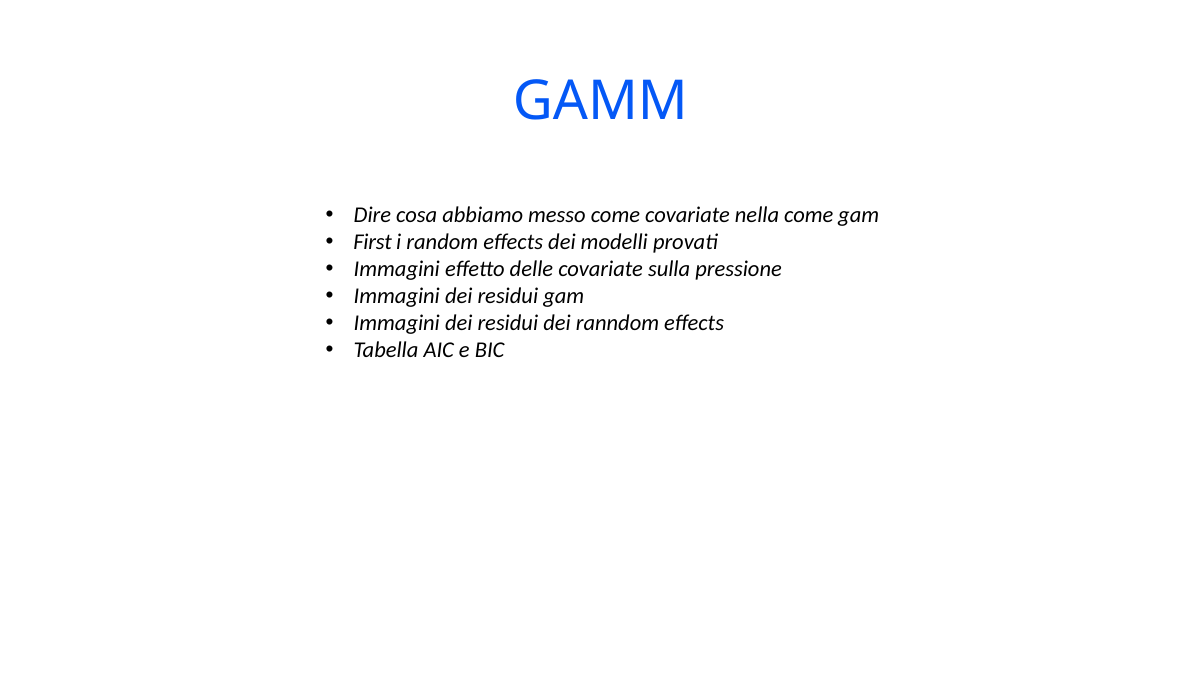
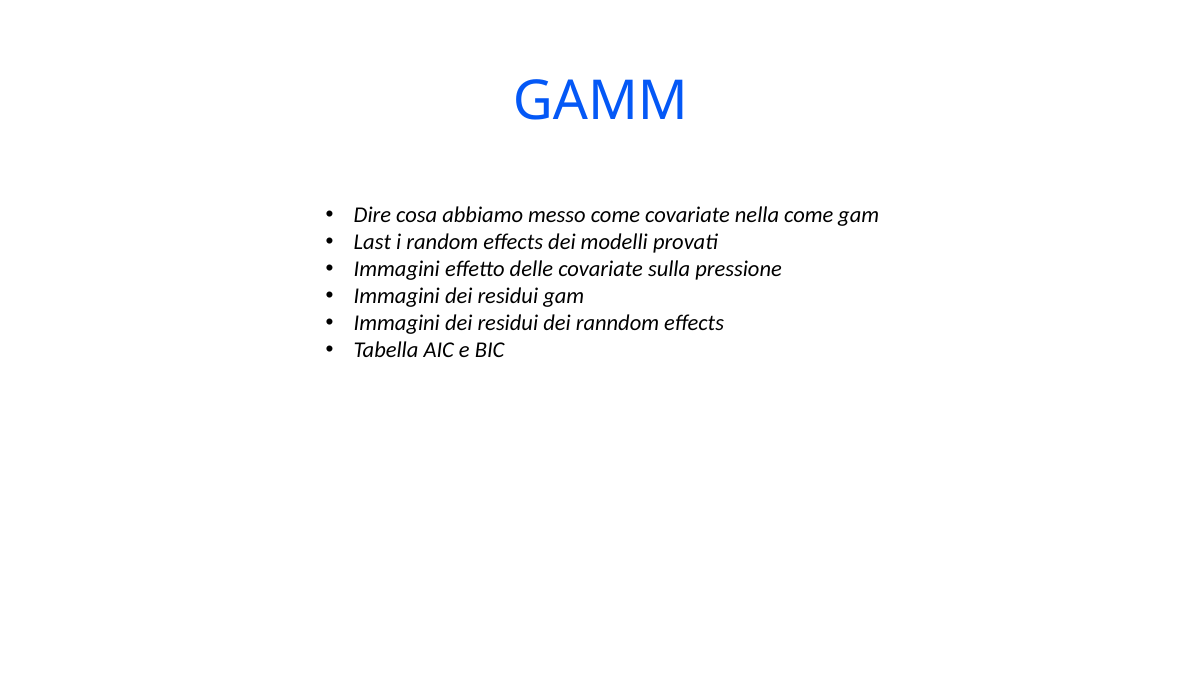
First: First -> Last
